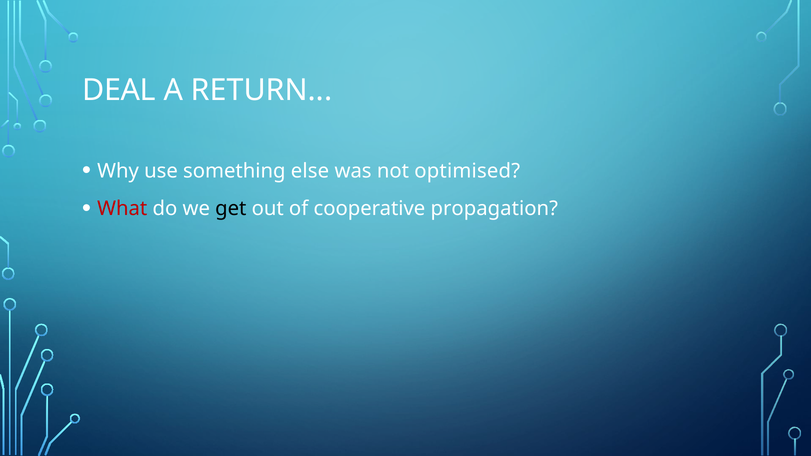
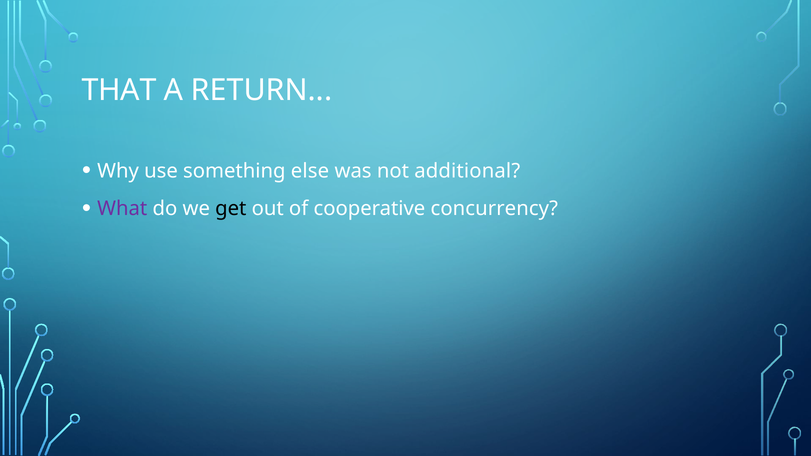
DEAL: DEAL -> THAT
optimised: optimised -> additional
What colour: red -> purple
propagation: propagation -> concurrency
